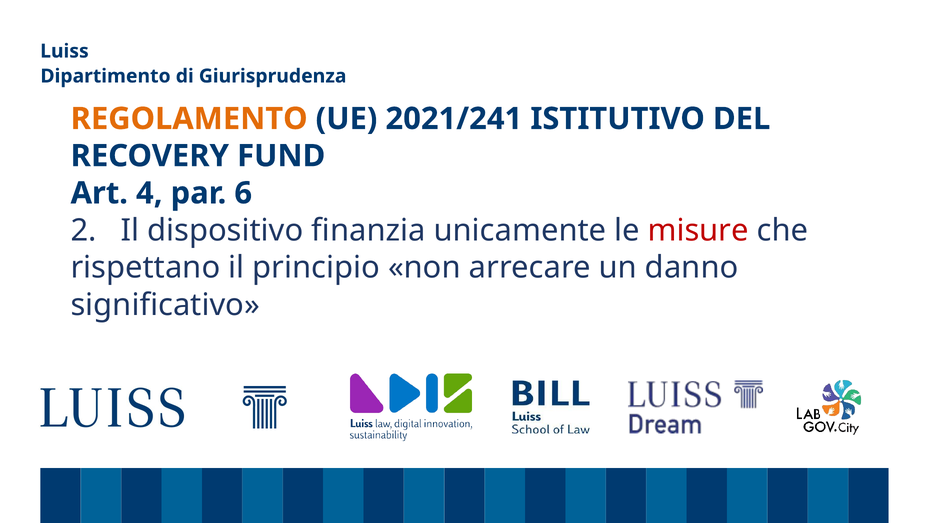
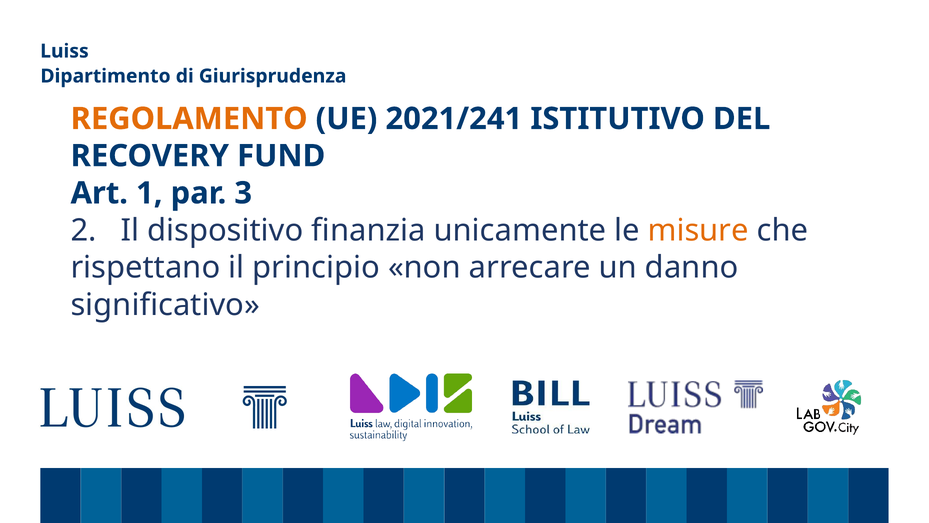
4: 4 -> 1
6: 6 -> 3
misure colour: red -> orange
